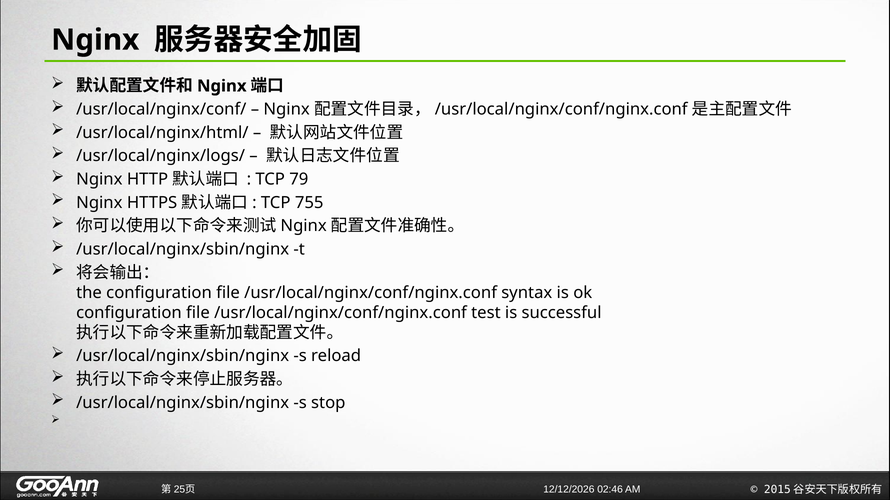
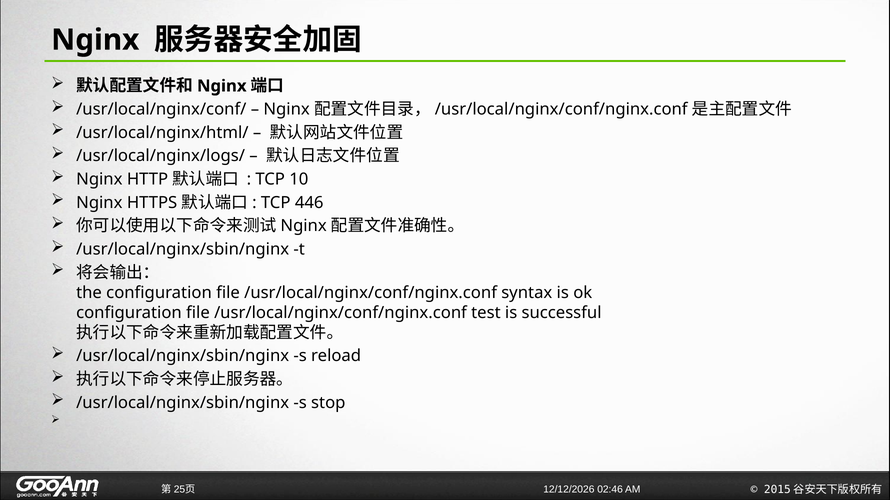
79: 79 -> 10
755: 755 -> 446
